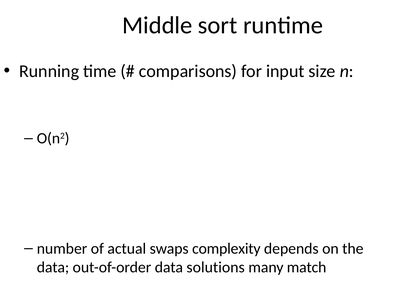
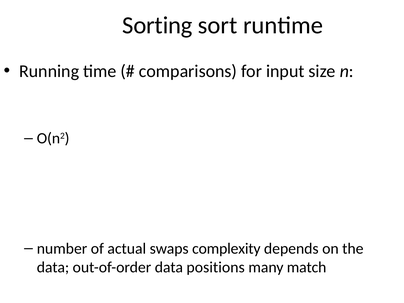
Middle: Middle -> Sorting
solutions: solutions -> positions
